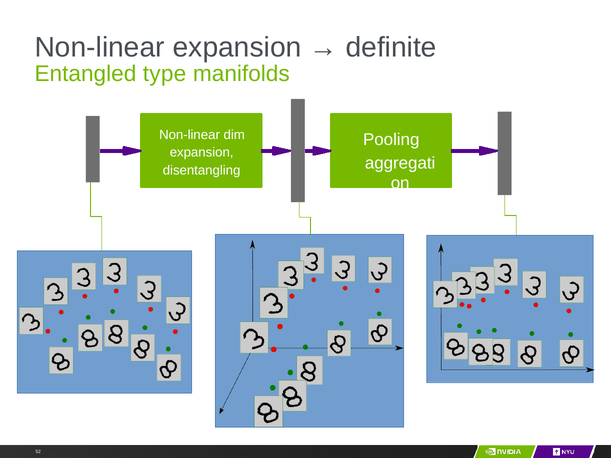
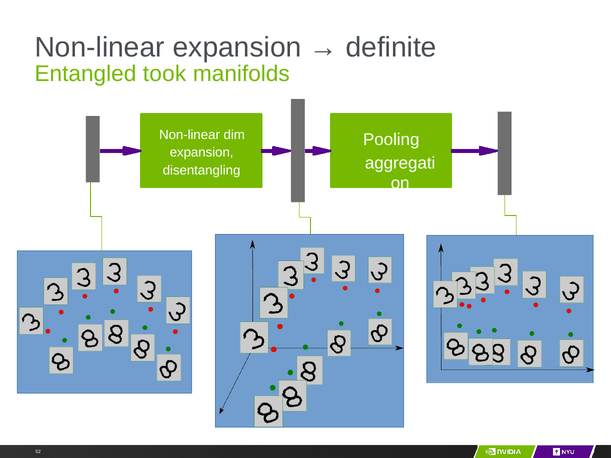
type: type -> took
